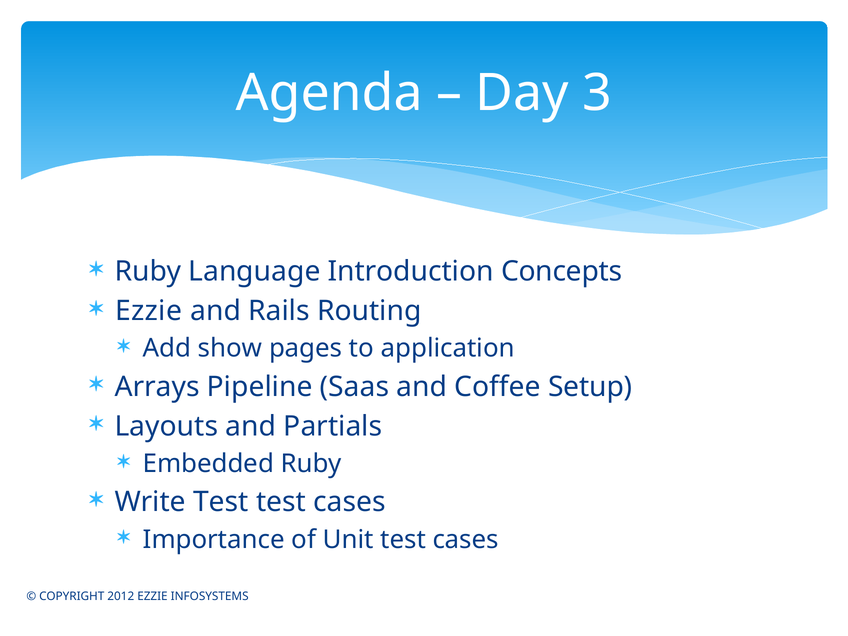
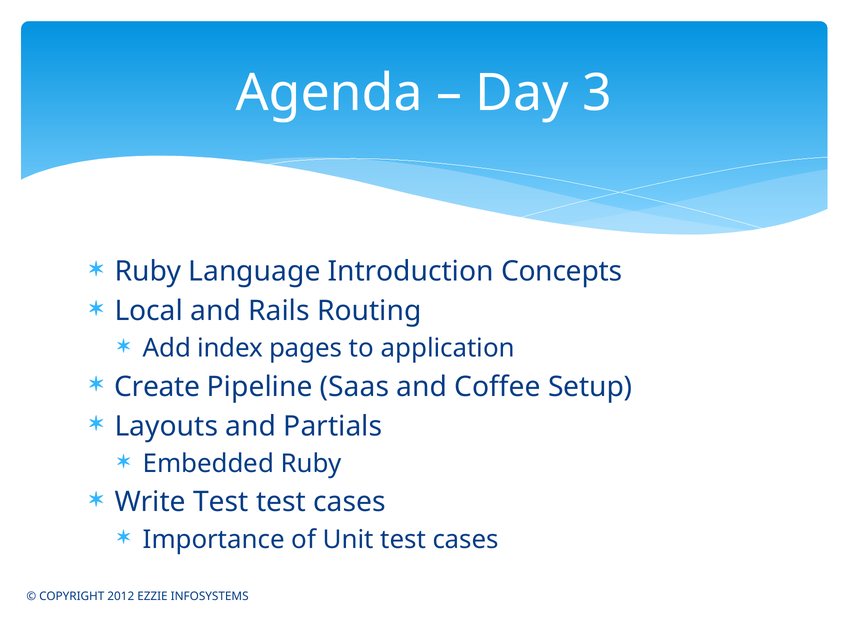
Ezzie at (149, 311): Ezzie -> Local
show: show -> index
Arrays: Arrays -> Create
